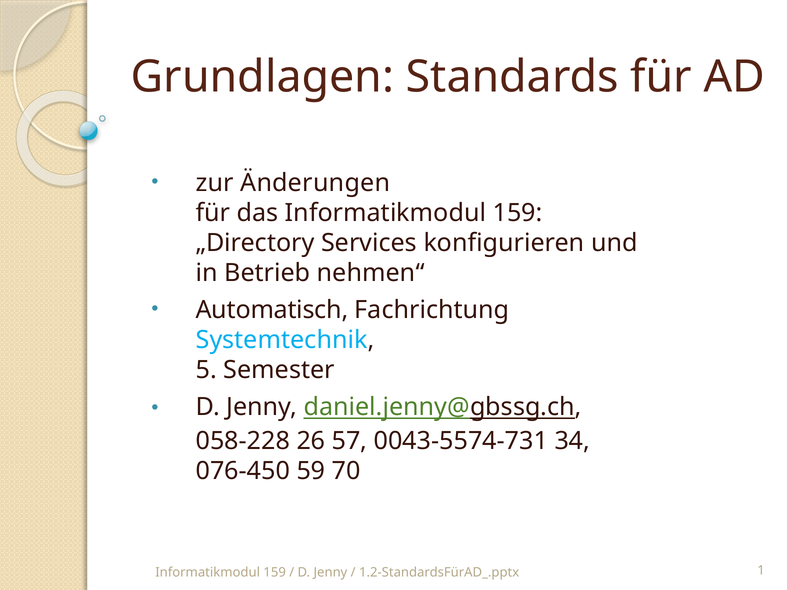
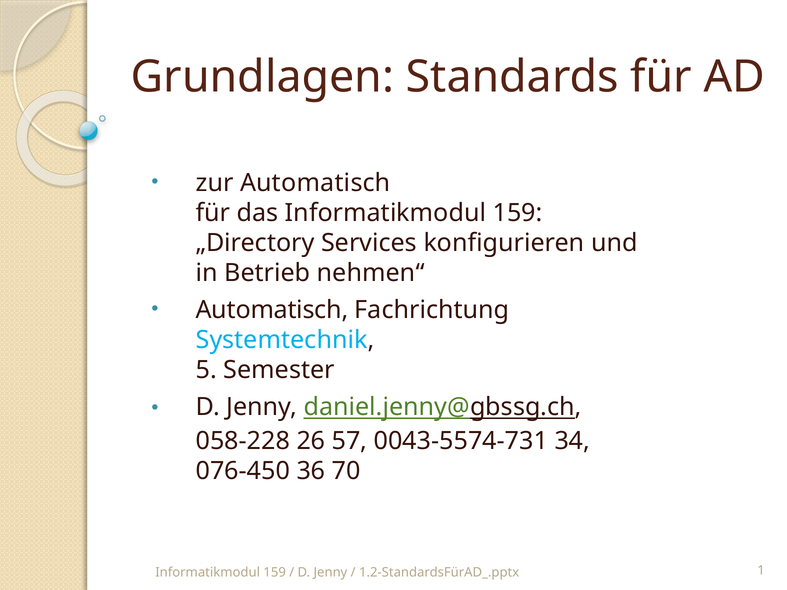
zur Änderungen: Änderungen -> Automatisch
59: 59 -> 36
